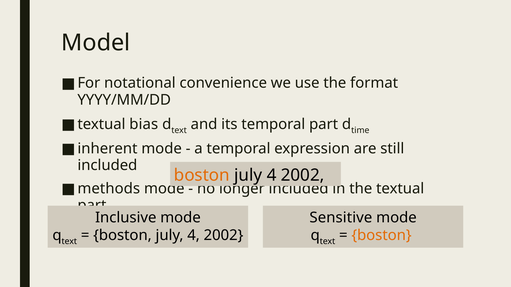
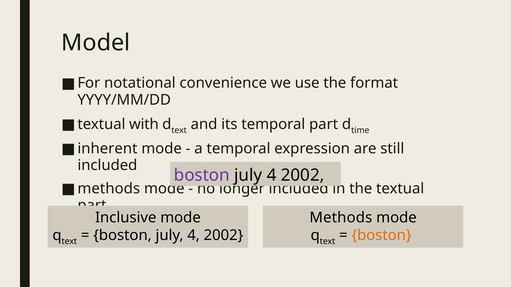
bias: bias -> with
boston at (202, 175) colour: orange -> purple
Sensitive at (341, 218): Sensitive -> Methods
